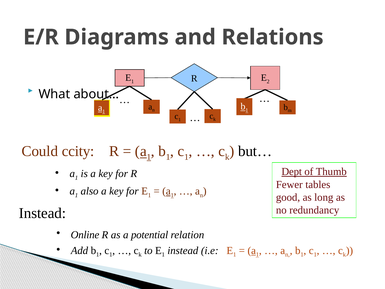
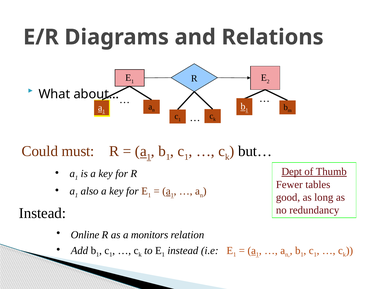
ccity: ccity -> must
potential: potential -> monitors
